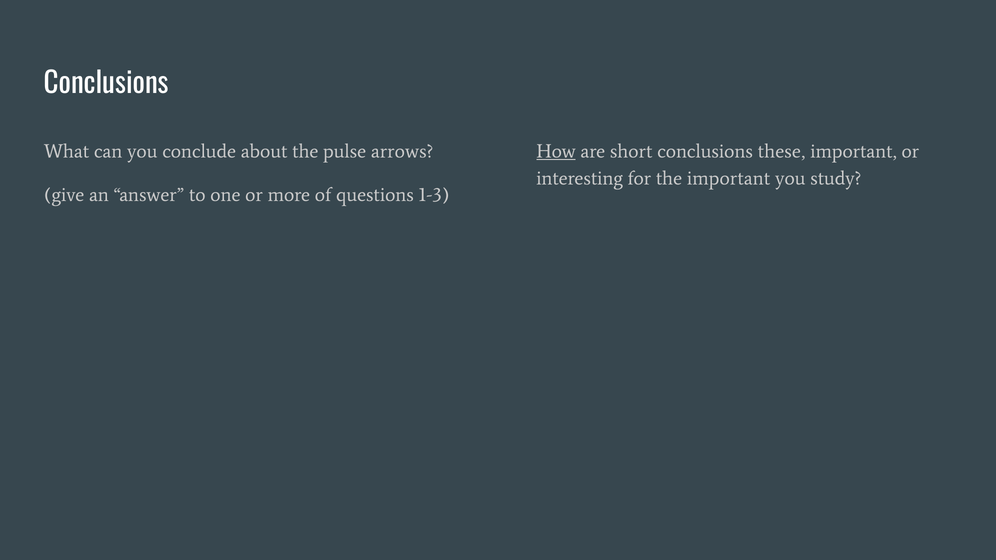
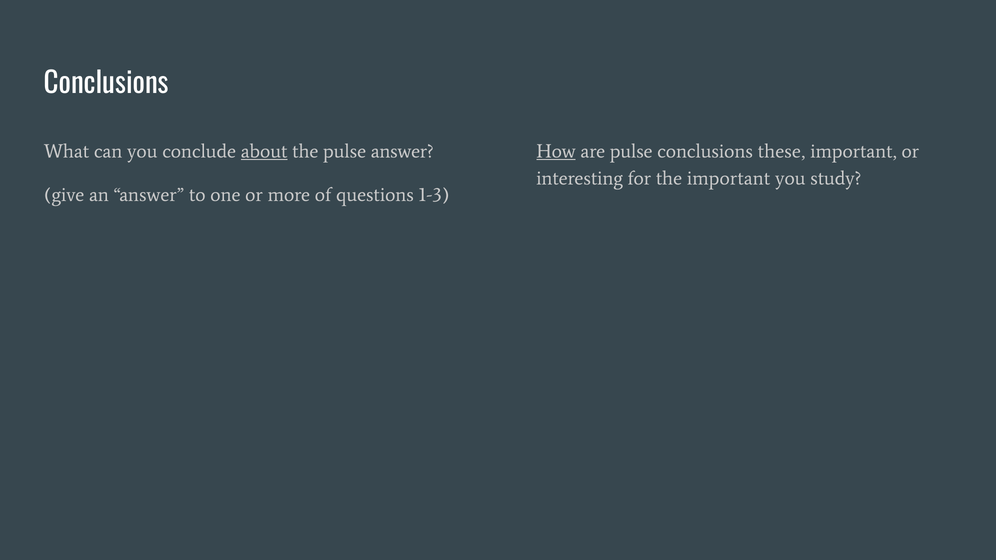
about underline: none -> present
pulse arrows: arrows -> answer
are short: short -> pulse
